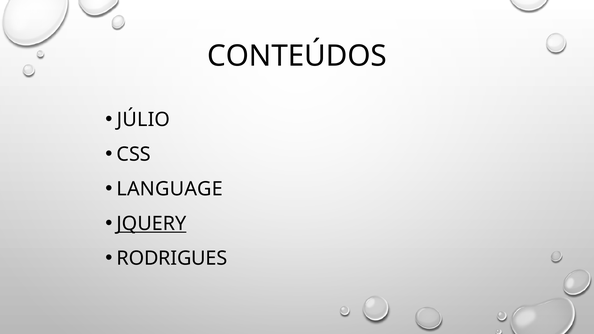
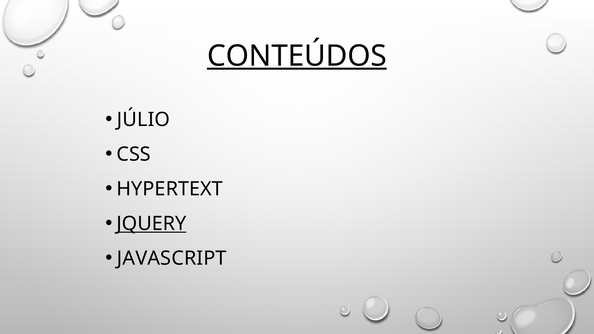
CONTEÚDOS underline: none -> present
LANGUAGE: LANGUAGE -> HYPERTEXT
RODRIGUES: RODRIGUES -> JAVASCRIPT
